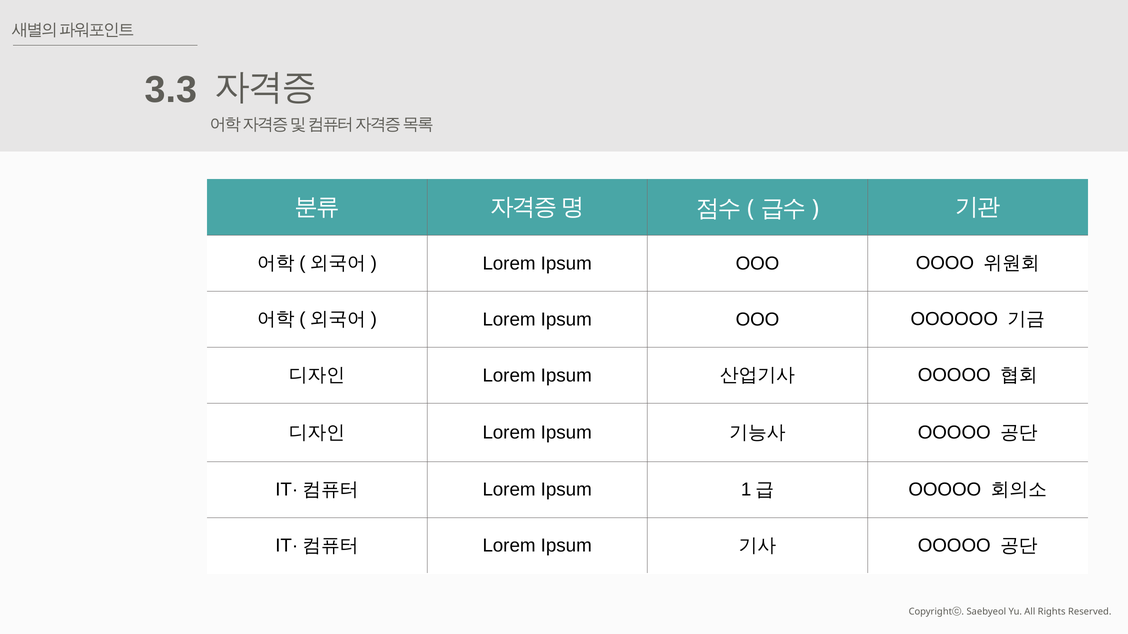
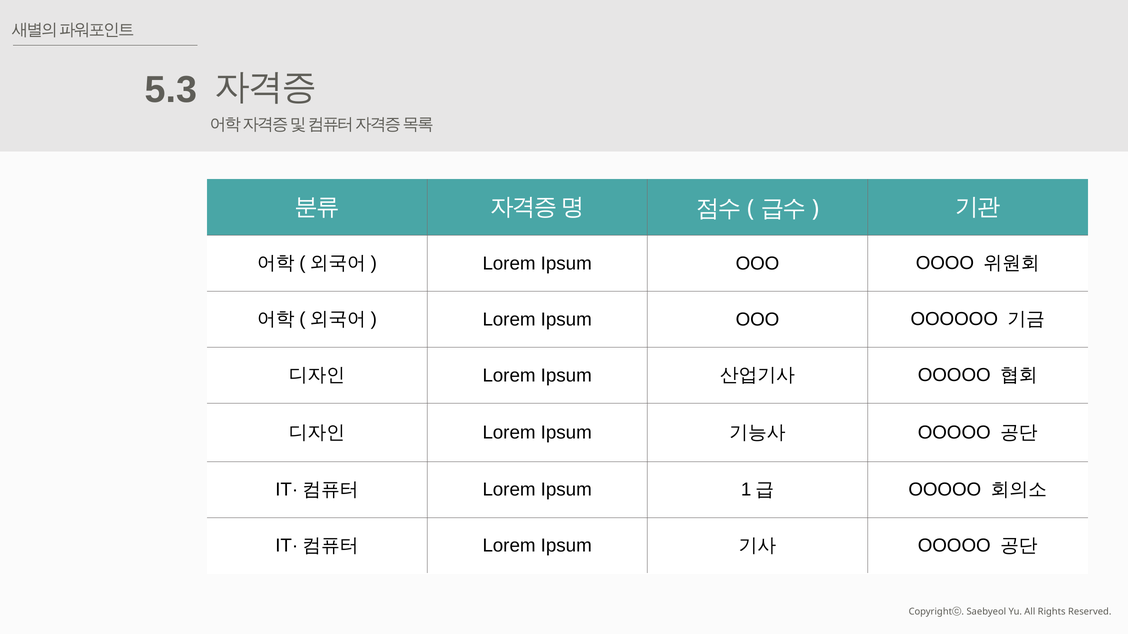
3.3: 3.3 -> 5.3
